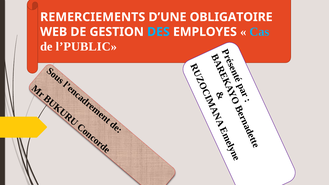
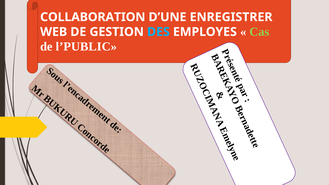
REMERCIEMENTS: REMERCIEMENTS -> COLLABORATION
OBLIGATOIRE: OBLIGATOIRE -> ENREGISTRER
Cas colour: light blue -> light green
